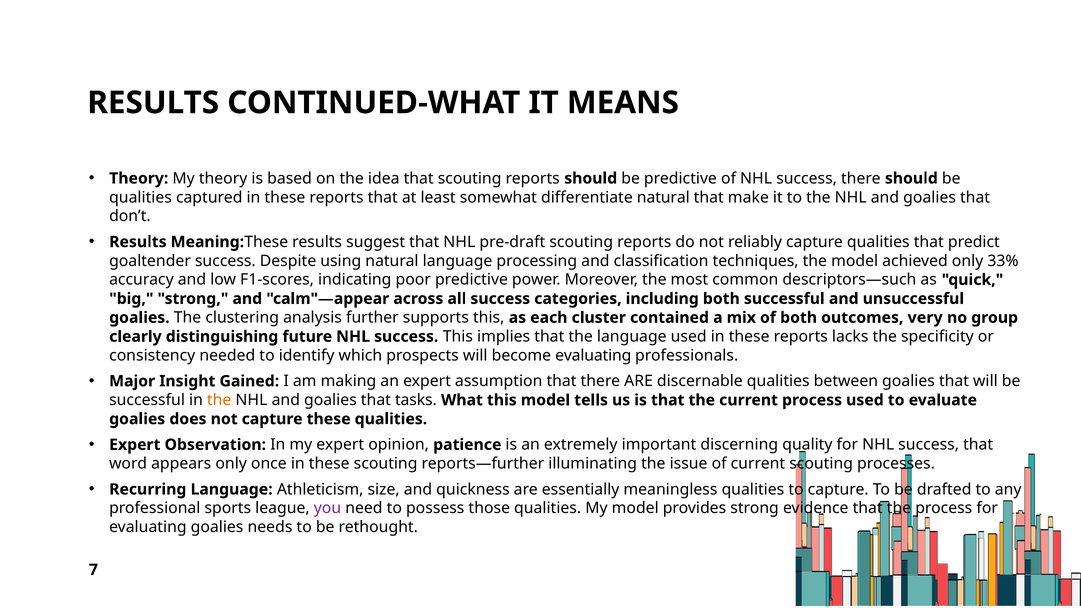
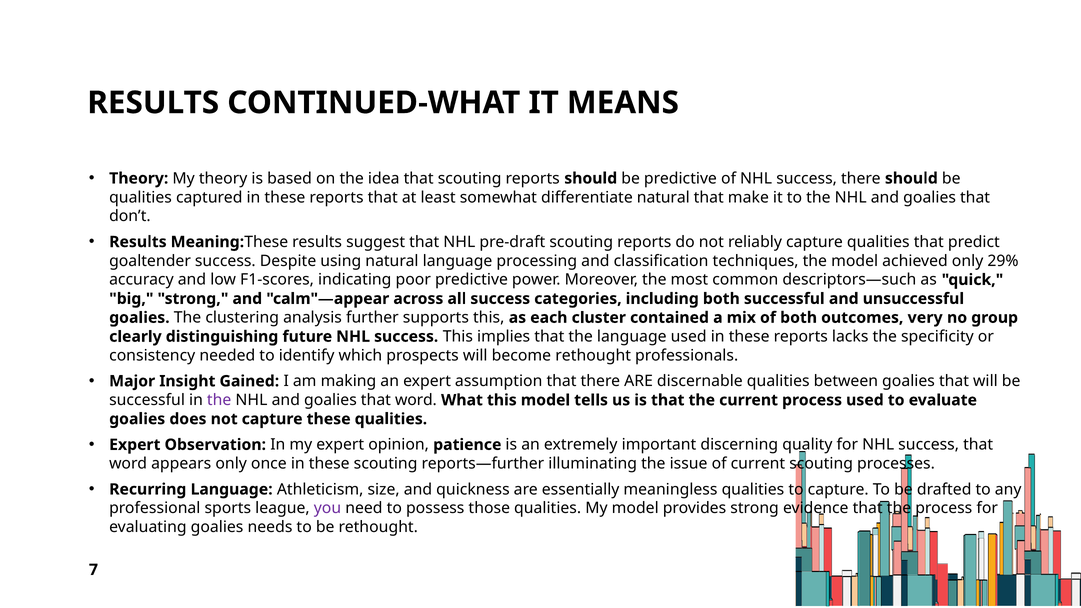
33%: 33% -> 29%
become evaluating: evaluating -> rethought
the at (219, 400) colour: orange -> purple
goalies that tasks: tasks -> word
